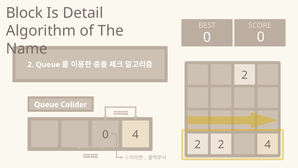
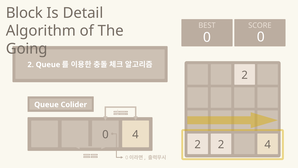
Name: Name -> Going
